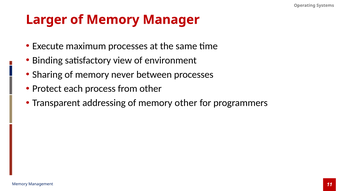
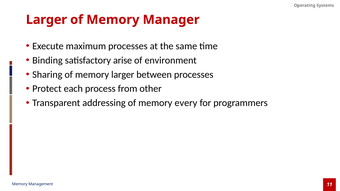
view: view -> arise
memory never: never -> larger
memory other: other -> every
